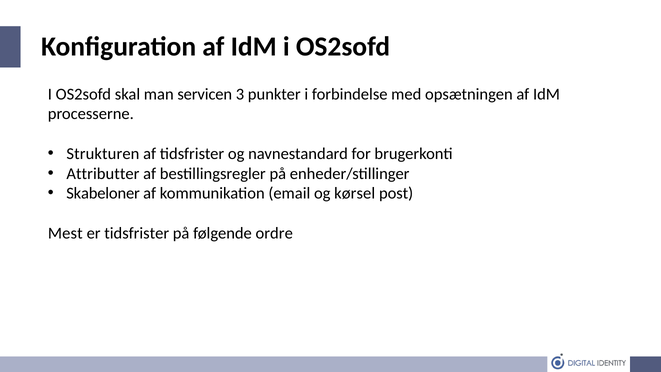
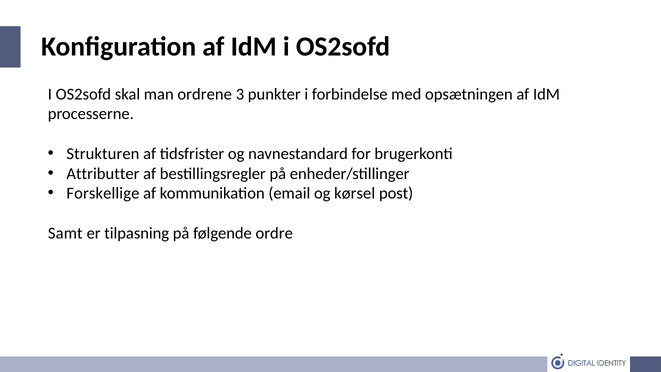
servicen: servicen -> ordrene
Skabeloner: Skabeloner -> Forskellige
Mest: Mest -> Samt
er tidsfrister: tidsfrister -> tilpasning
